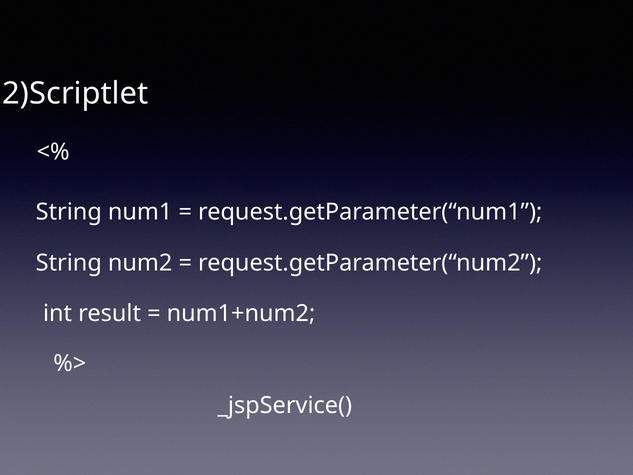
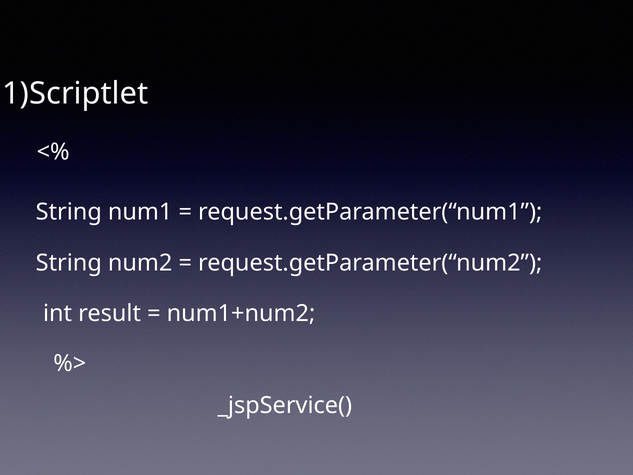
2)Scriptlet: 2)Scriptlet -> 1)Scriptlet
